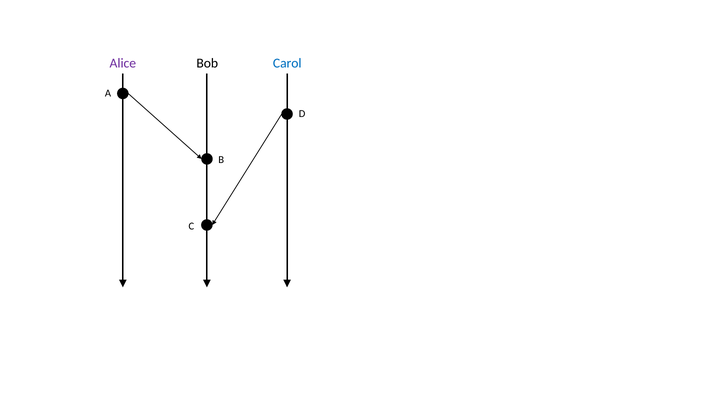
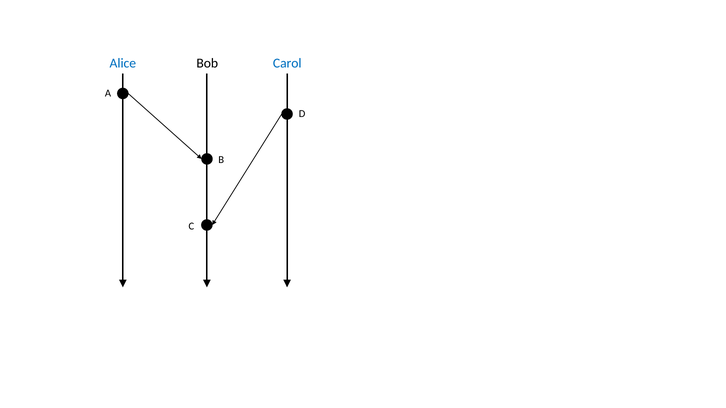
Alice colour: purple -> blue
